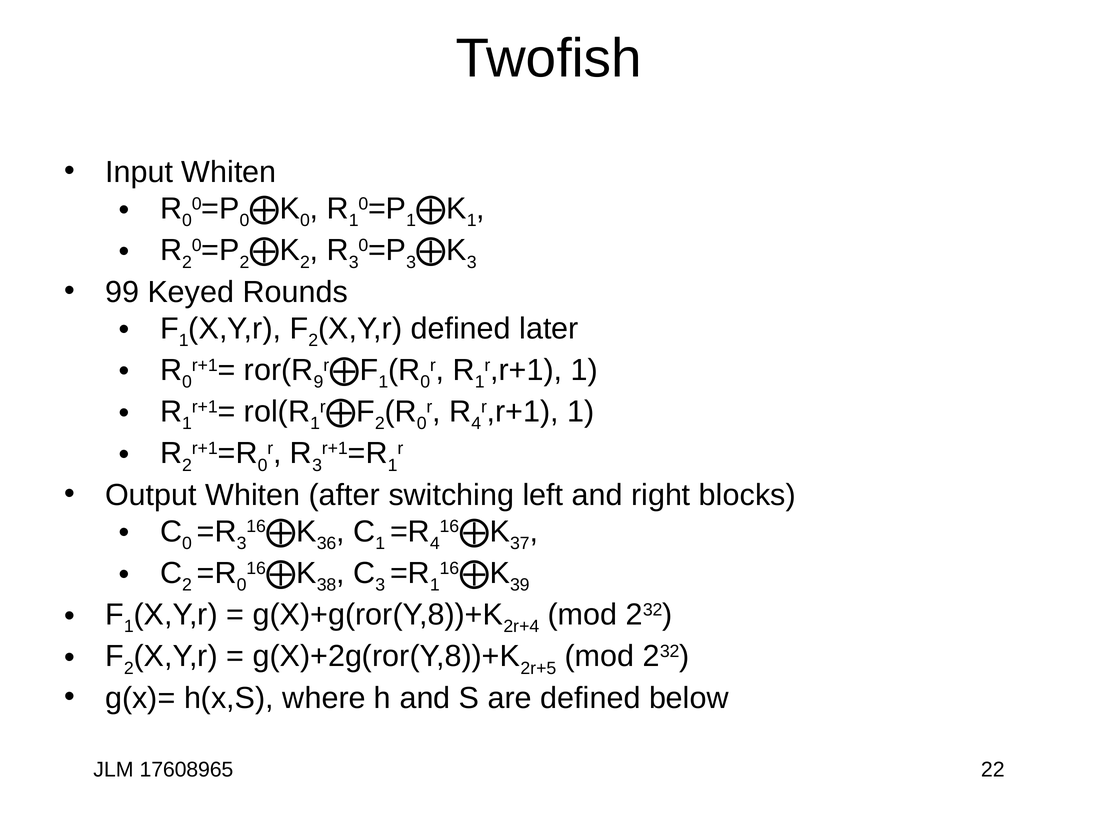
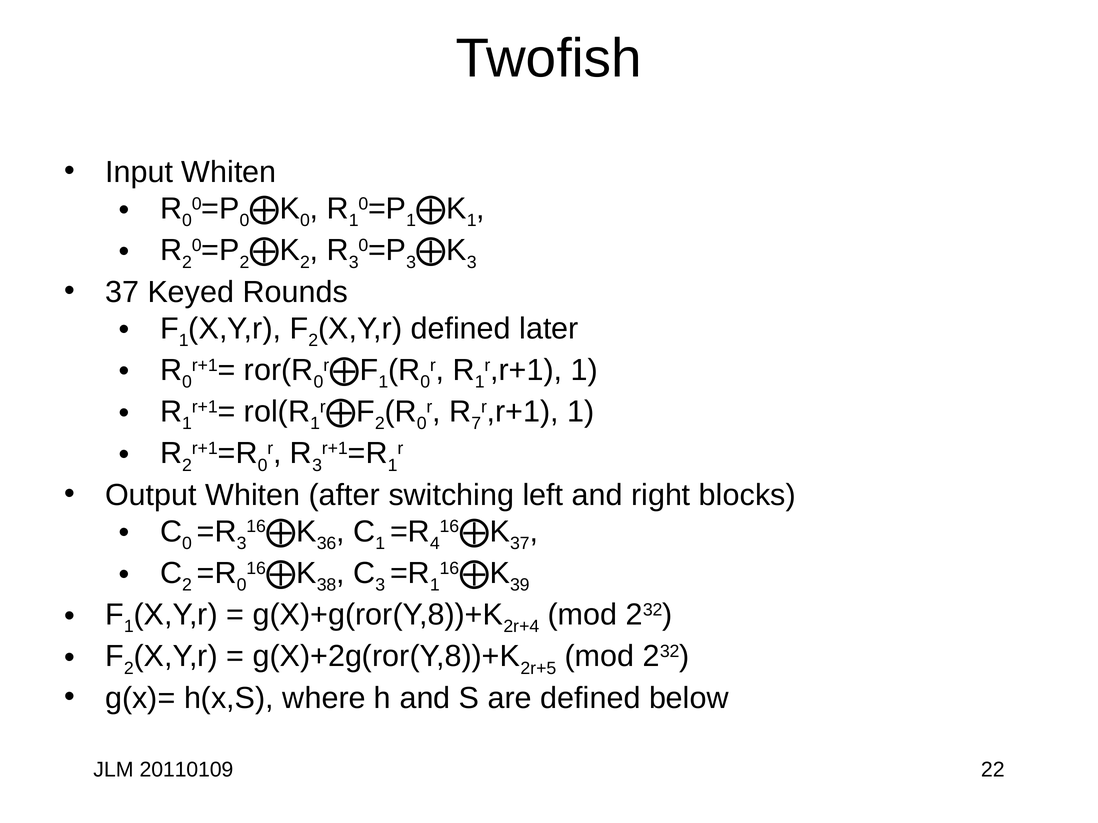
99 at (122, 292): 99 -> 37
9 at (319, 382): 9 -> 0
4 at (476, 424): 4 -> 7
17608965: 17608965 -> 20110109
